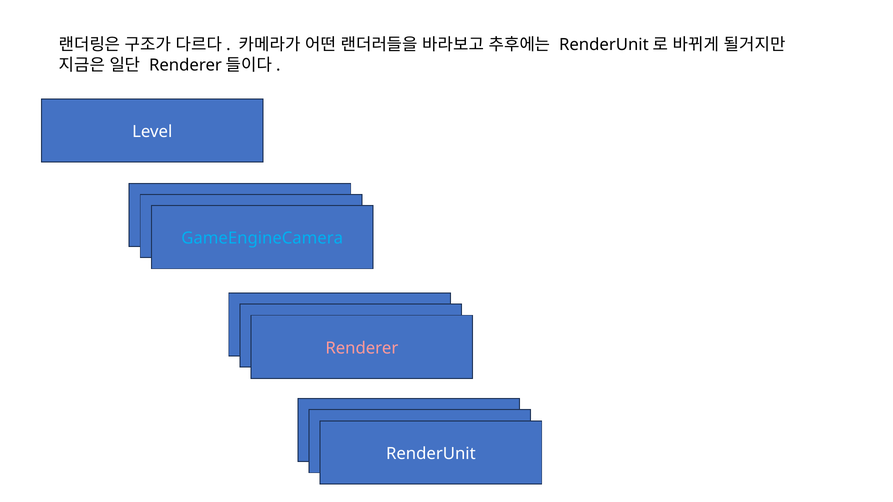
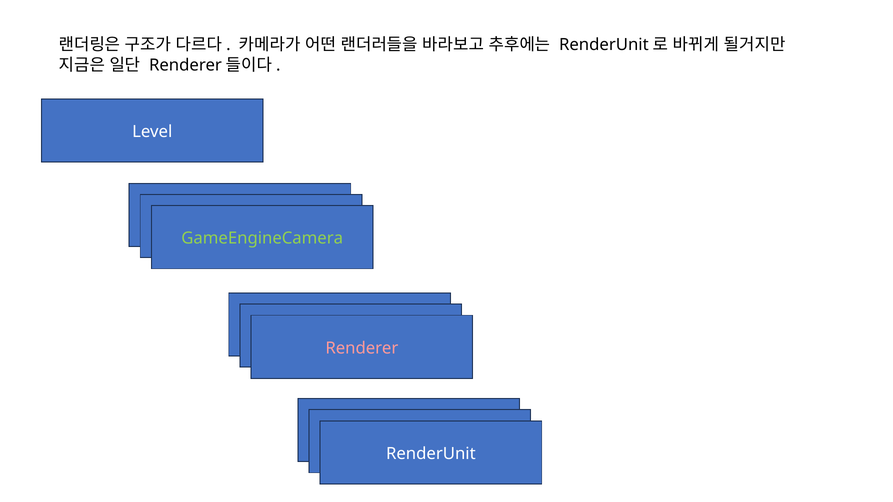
GameEngineCamera at (262, 239) colour: light blue -> light green
